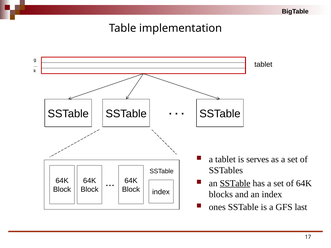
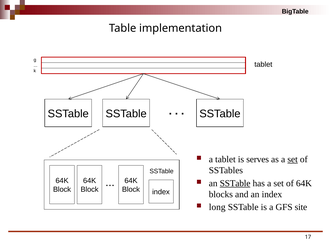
set at (293, 160) underline: none -> present
ones: ones -> long
last: last -> site
